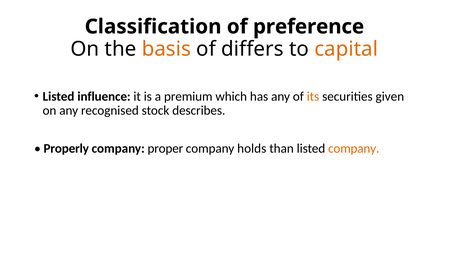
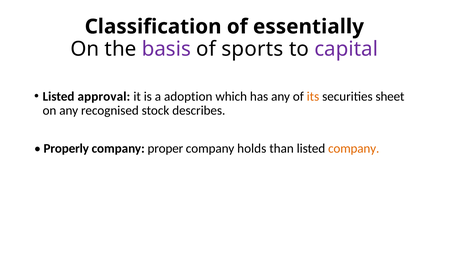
preference: preference -> essentially
basis colour: orange -> purple
differs: differs -> sports
capital colour: orange -> purple
influence: influence -> approval
premium: premium -> adoption
given: given -> sheet
